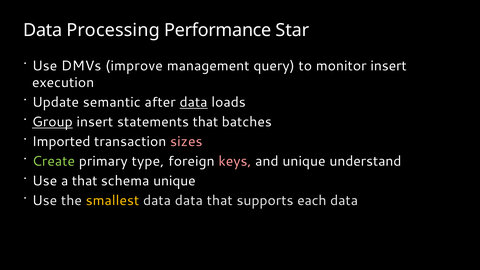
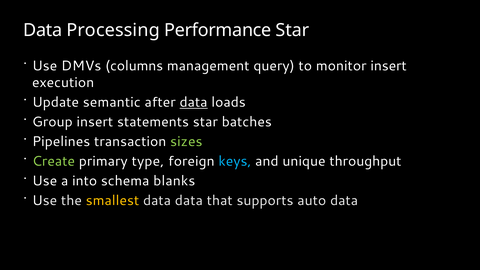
improve: improve -> columns
Group underline: present -> none
statements that: that -> star
Imported: Imported -> Pipelines
sizes colour: pink -> light green
keys colour: pink -> light blue
understand: understand -> throughput
a that: that -> into
schema unique: unique -> blanks
each: each -> auto
